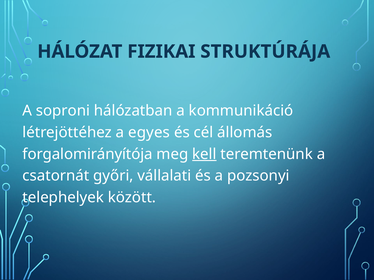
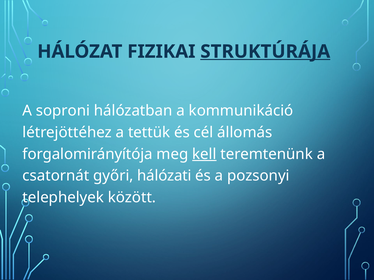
STRUKTÚRÁJA underline: none -> present
egyes: egyes -> tettük
vállalati: vállalati -> hálózati
